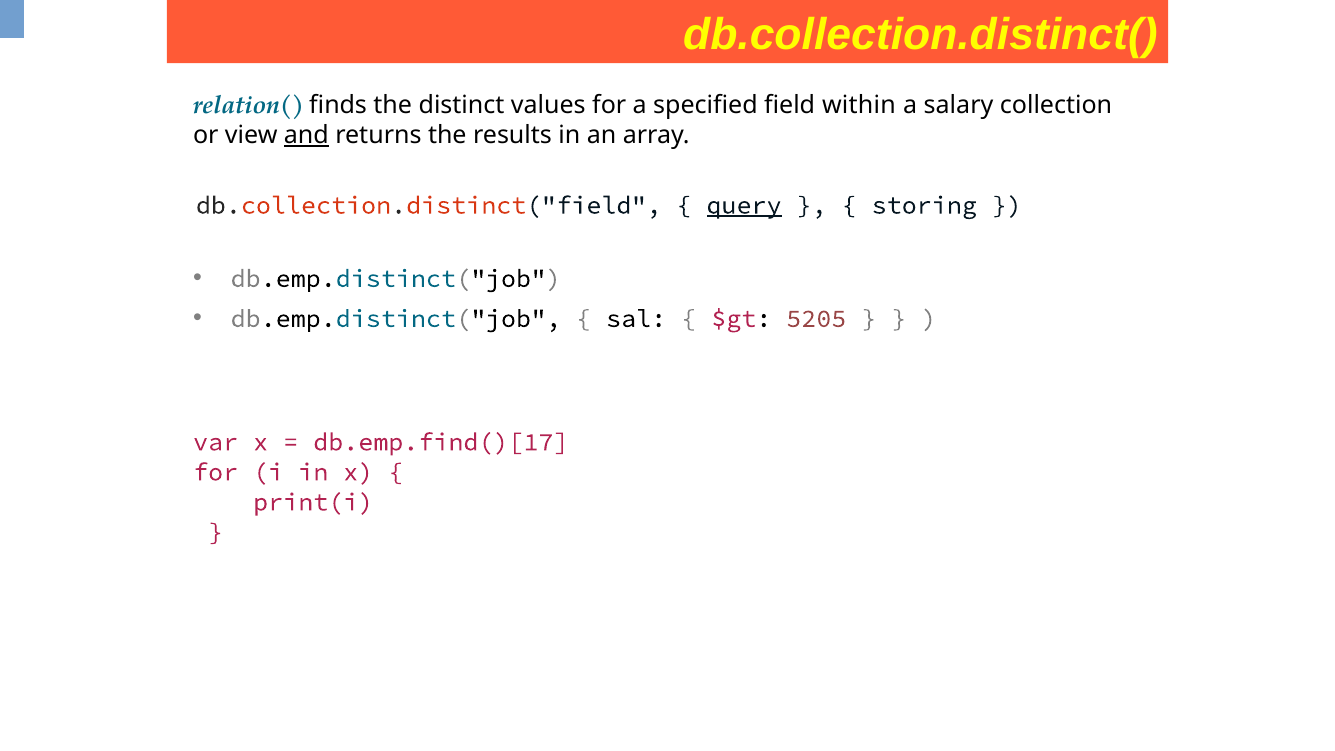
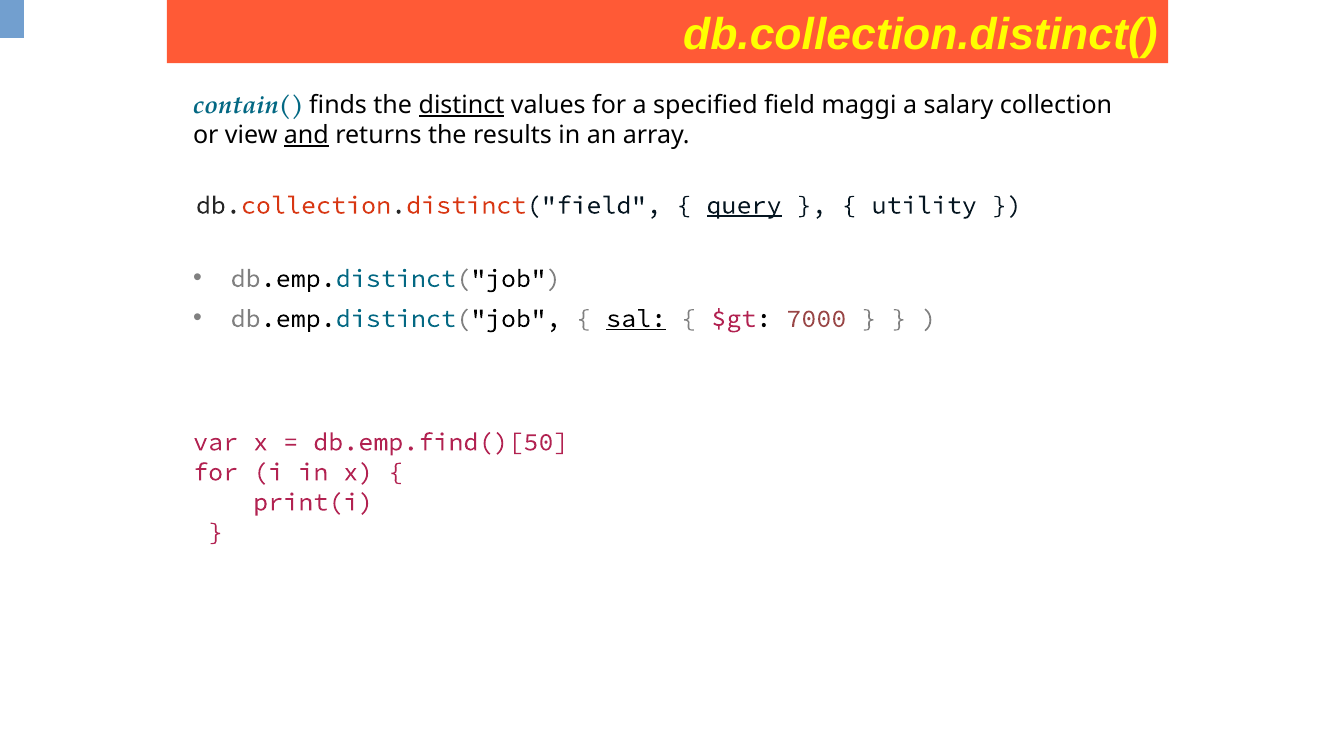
relation(: relation( -> contain(
distinct underline: none -> present
within: within -> maggi
storing: storing -> utility
sal underline: none -> present
5205: 5205 -> 7000
db.emp.find()[17: db.emp.find()[17 -> db.emp.find()[50
